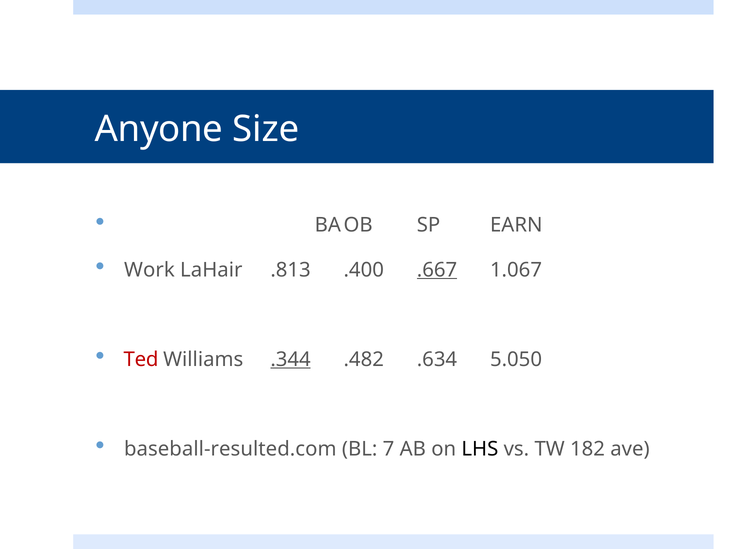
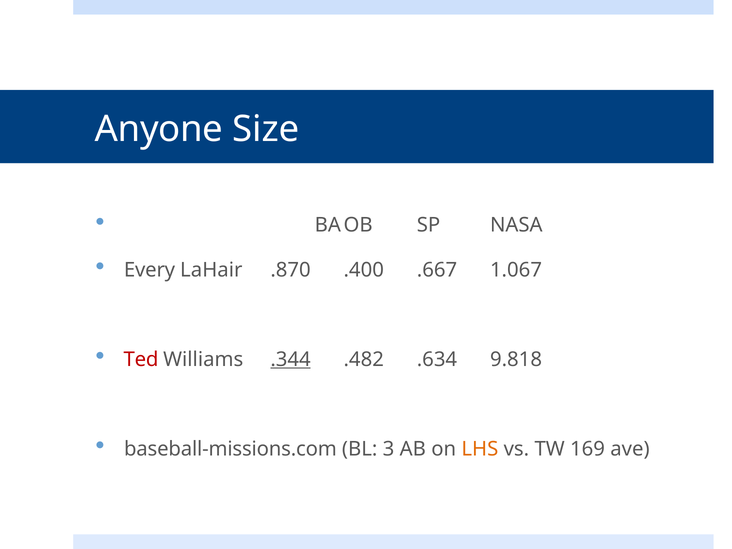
EARN: EARN -> NASA
Work: Work -> Every
.813: .813 -> .870
.667 underline: present -> none
5.050: 5.050 -> 9.818
baseball-resulted.com: baseball-resulted.com -> baseball-missions.com
7: 7 -> 3
LHS colour: black -> orange
182: 182 -> 169
